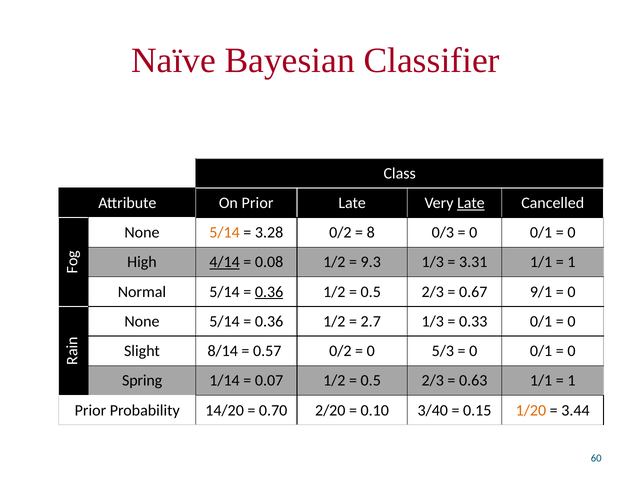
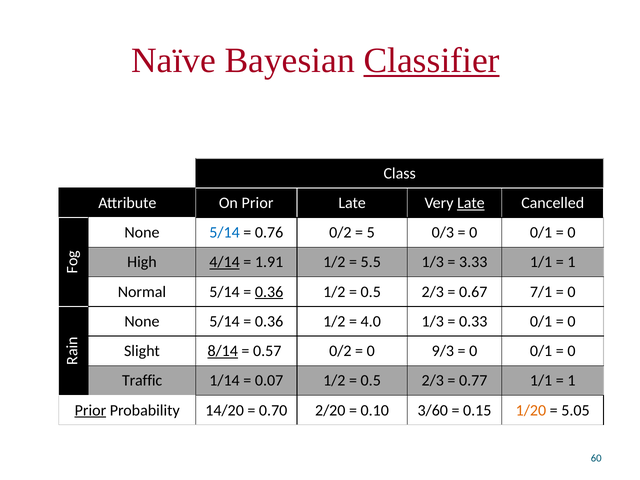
Classifier underline: none -> present
5/14 at (225, 233) colour: orange -> blue
3.28: 3.28 -> 0.76
8: 8 -> 5
0.08: 0.08 -> 1.91
9.3: 9.3 -> 5.5
3.31: 3.31 -> 3.33
9/1: 9/1 -> 7/1
2.7: 2.7 -> 4.0
8/14 underline: none -> present
5/3: 5/3 -> 9/3
Spring: Spring -> Traffic
0.63: 0.63 -> 0.77
Prior at (90, 410) underline: none -> present
3/40: 3/40 -> 3/60
3.44: 3.44 -> 5.05
